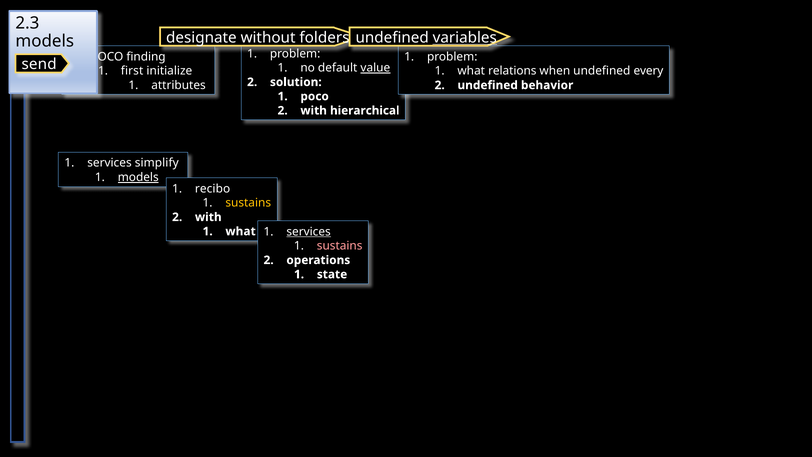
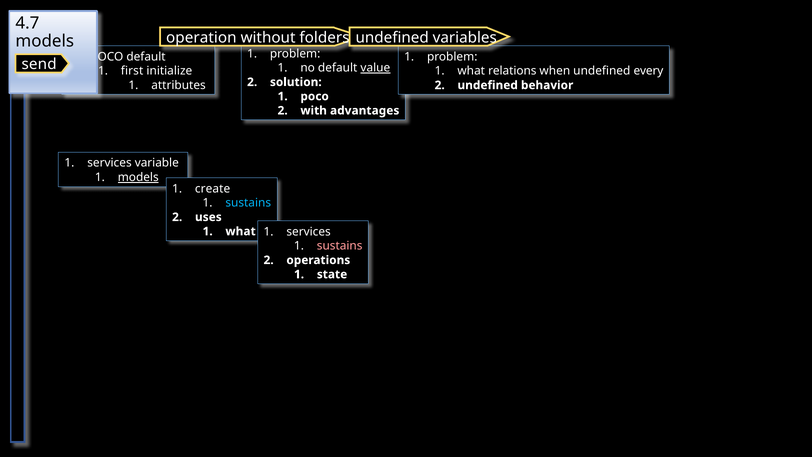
2.3: 2.3 -> 4.7
designate: designate -> operation
variables underline: present -> none
finding at (146, 57): finding -> default
hierarchical: hierarchical -> advantages
simplify: simplify -> variable
recibo: recibo -> create
sustains at (248, 203) colour: yellow -> light blue
with at (208, 217): with -> uses
services at (309, 232) underline: present -> none
